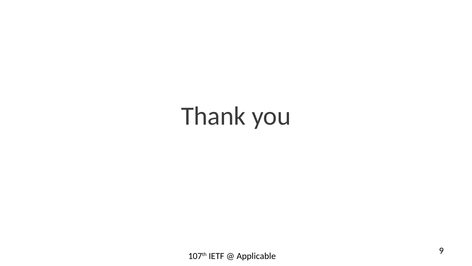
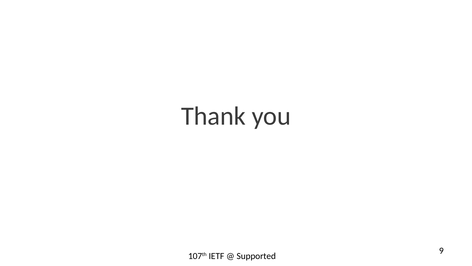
Applicable: Applicable -> Supported
